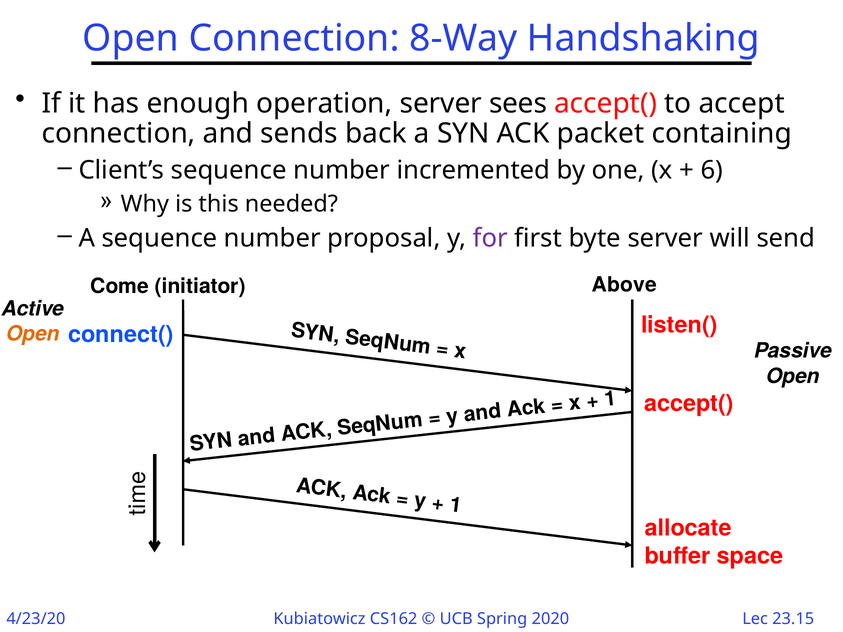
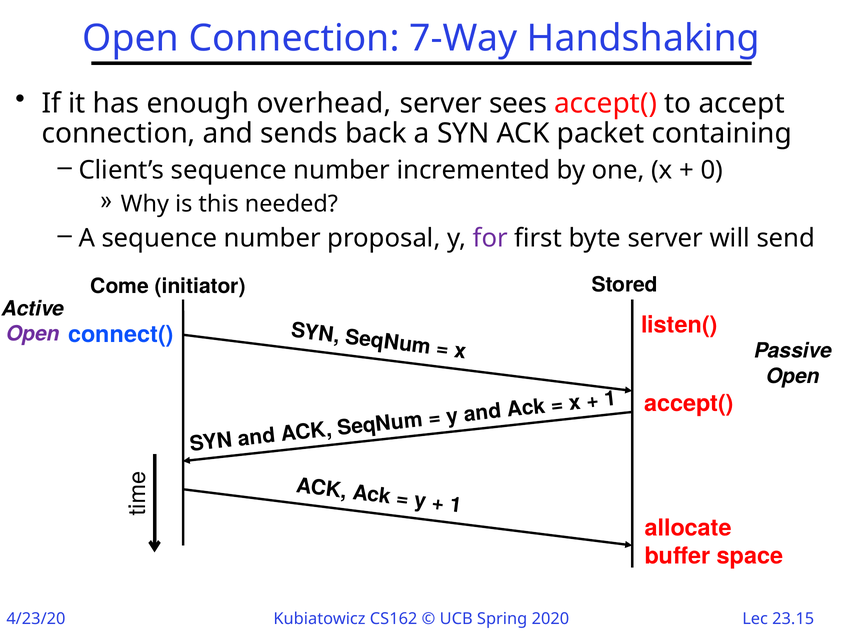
8-Way: 8-Way -> 7-Way
operation: operation -> overhead
6: 6 -> 0
Above: Above -> Stored
Open at (33, 334) colour: orange -> purple
